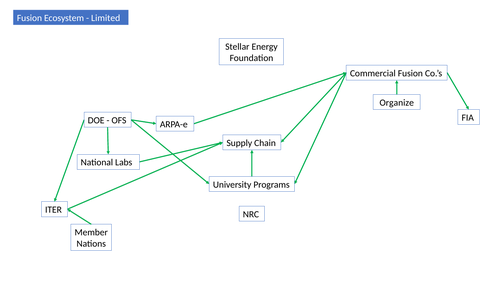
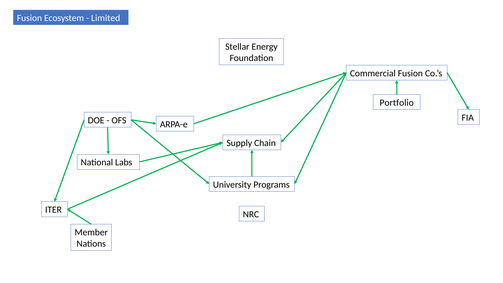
Organize: Organize -> Portfolio
